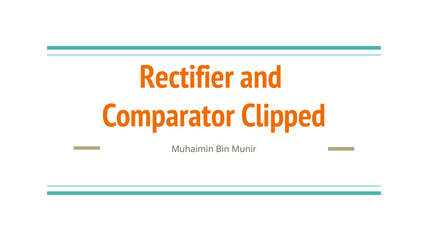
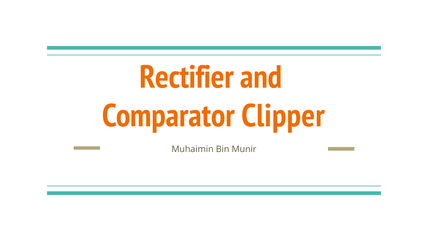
Clipped: Clipped -> Clipper
